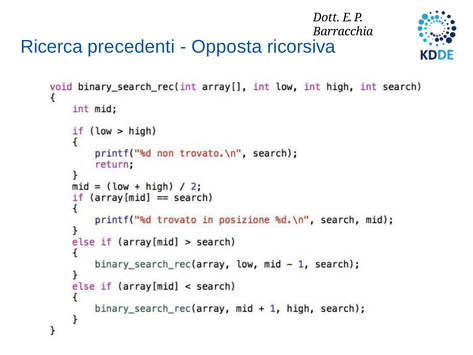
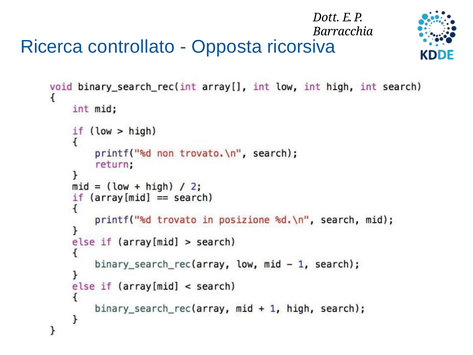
precedenti: precedenti -> controllato
